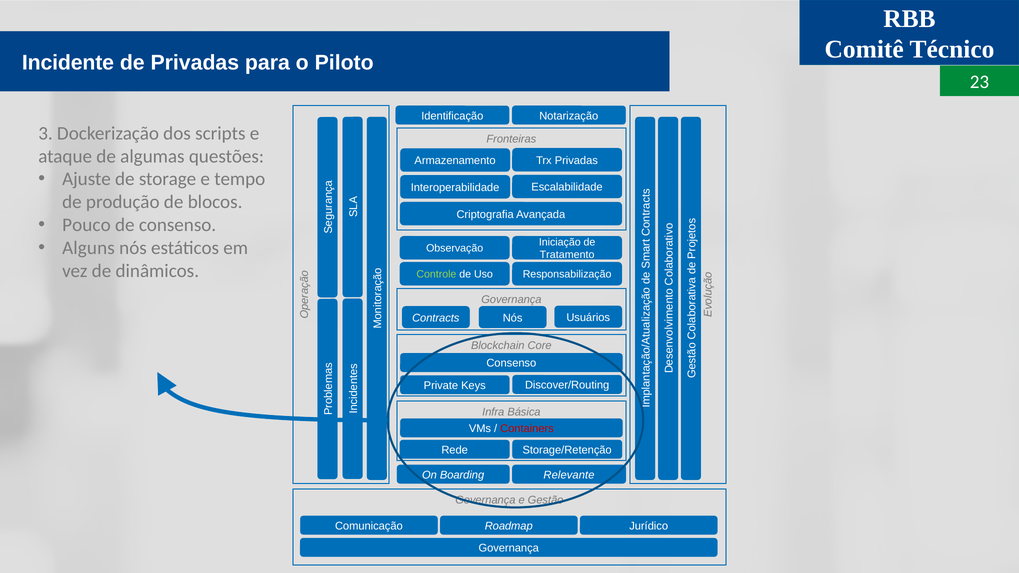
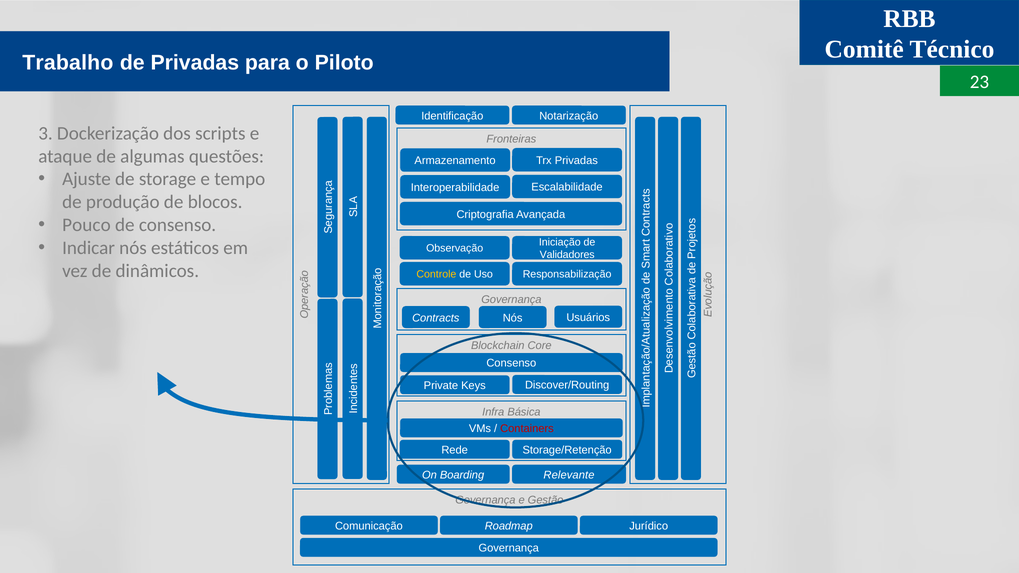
Incidente: Incidente -> Trabalho
Alguns: Alguns -> Indicar
Tratamento: Tratamento -> Validadores
Controle colour: light green -> yellow
